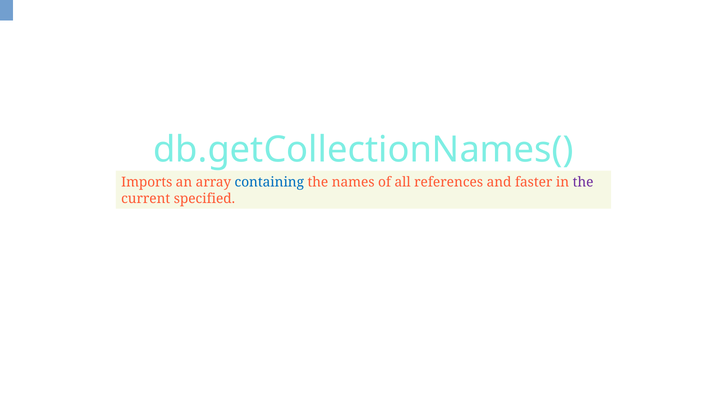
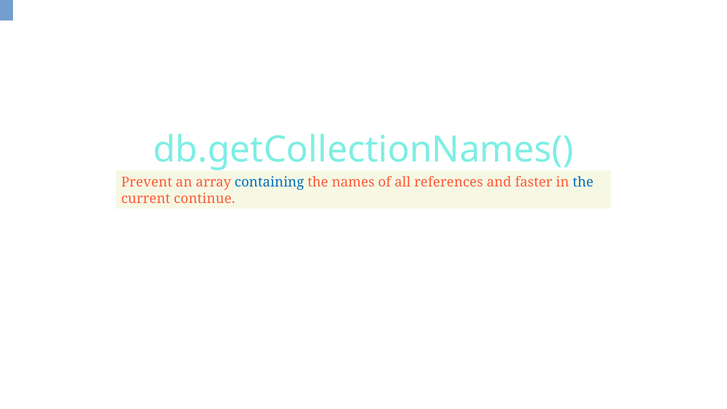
Imports: Imports -> Prevent
the at (583, 182) colour: purple -> blue
specified: specified -> continue
